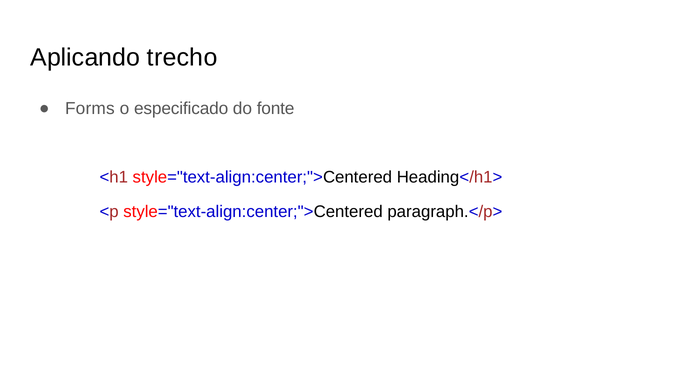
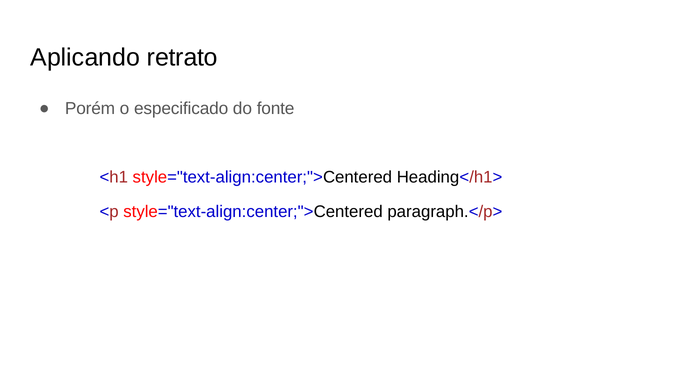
trecho: trecho -> retrato
Forms: Forms -> Porém
